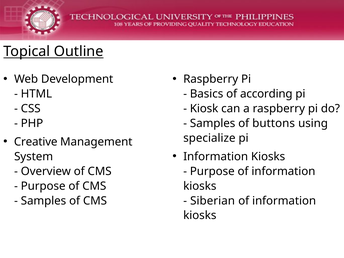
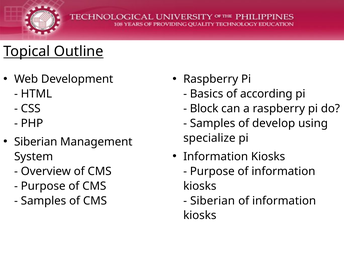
Kiosk: Kiosk -> Block
buttons: buttons -> develop
Creative at (36, 142): Creative -> Siberian
